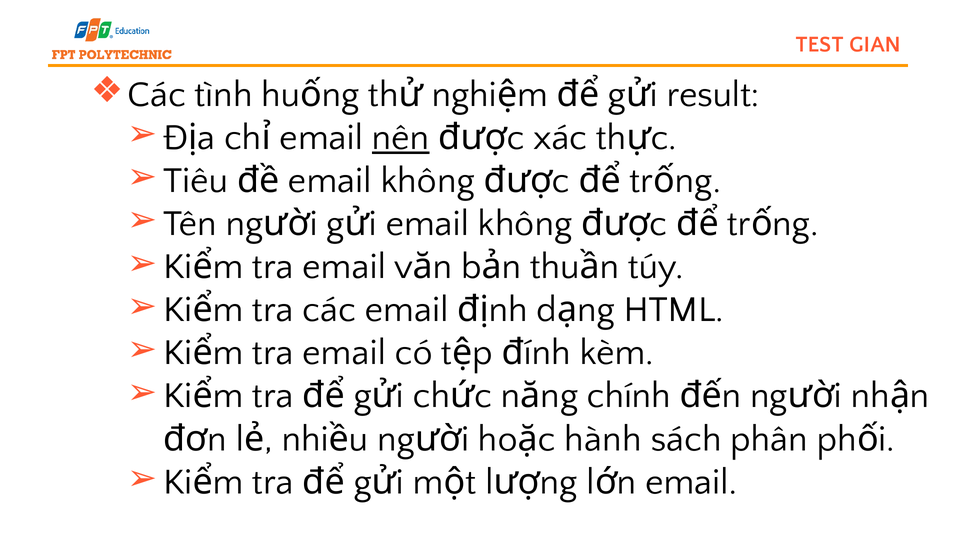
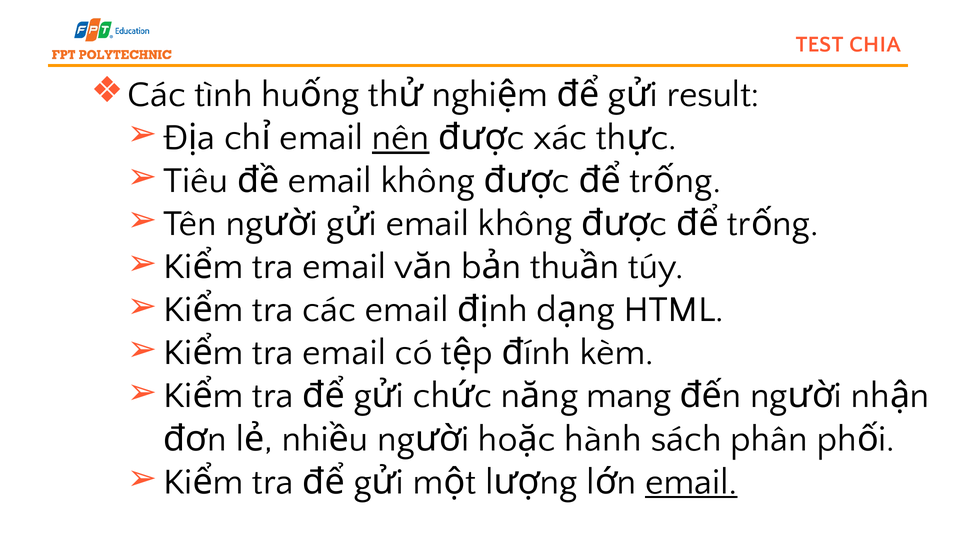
GIAN: GIAN -> CHIA
chính: chính -> mang
email at (691, 481) underline: none -> present
